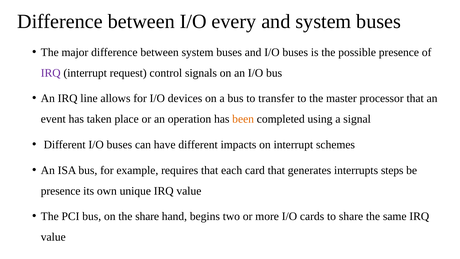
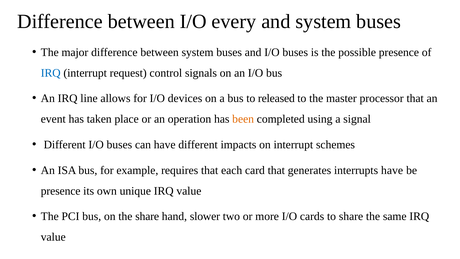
IRQ at (51, 73) colour: purple -> blue
transfer: transfer -> released
interrupts steps: steps -> have
begins: begins -> slower
